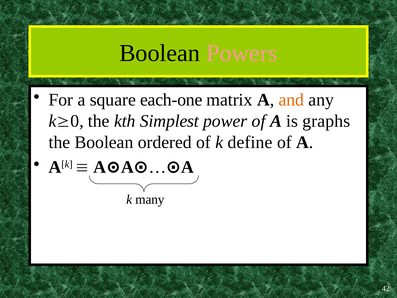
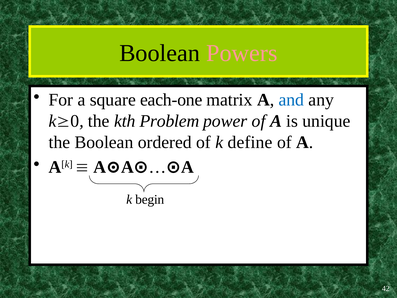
and colour: orange -> blue
Simplest: Simplest -> Problem
graphs: graphs -> unique
many: many -> begin
